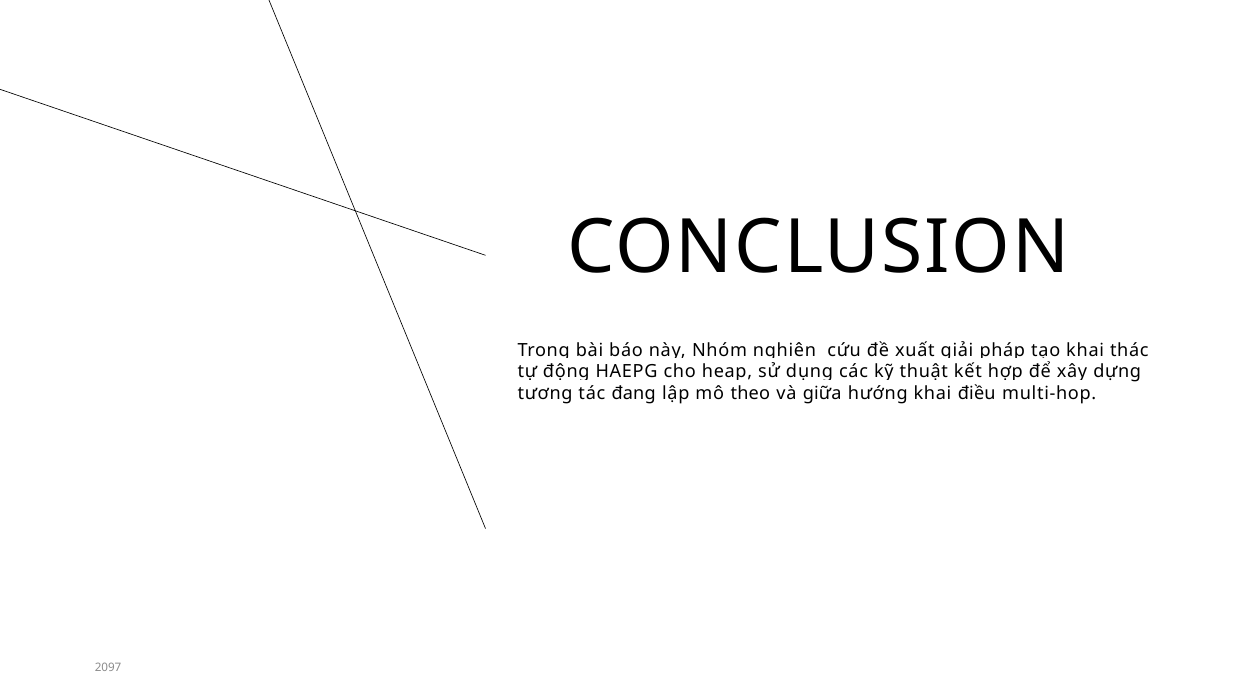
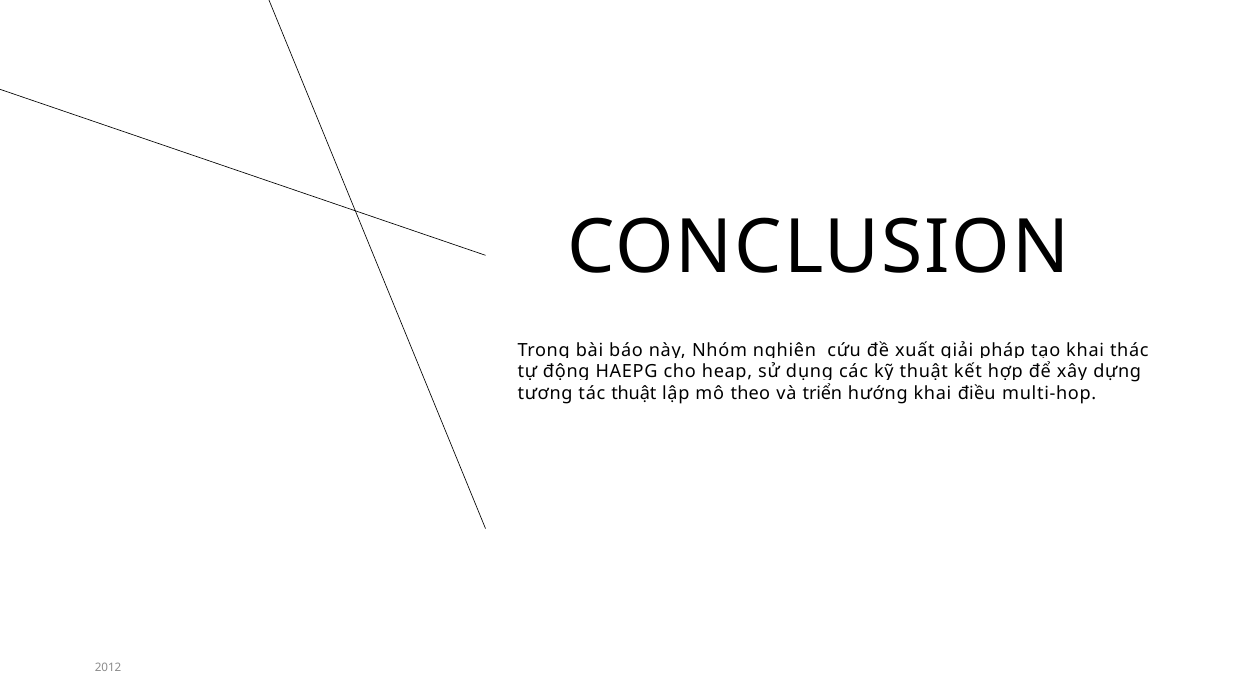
tác đang: đang -> thuật
giữa: giữa -> triển
2097: 2097 -> 2012
